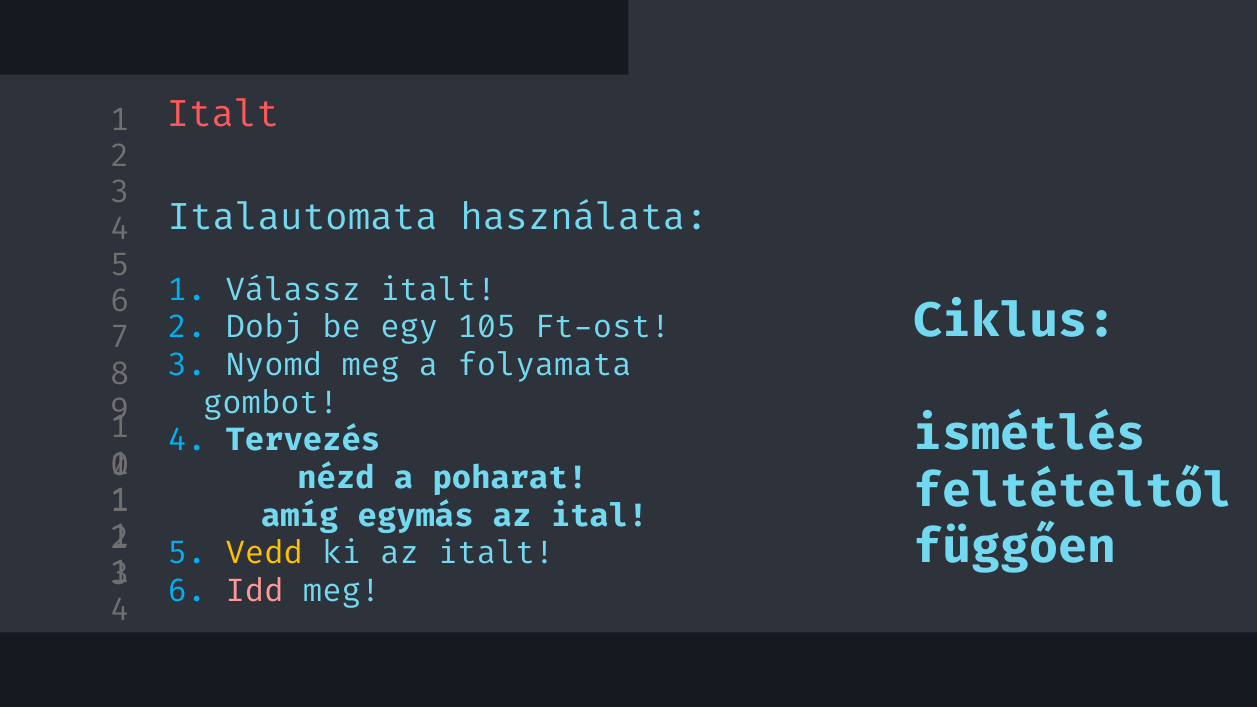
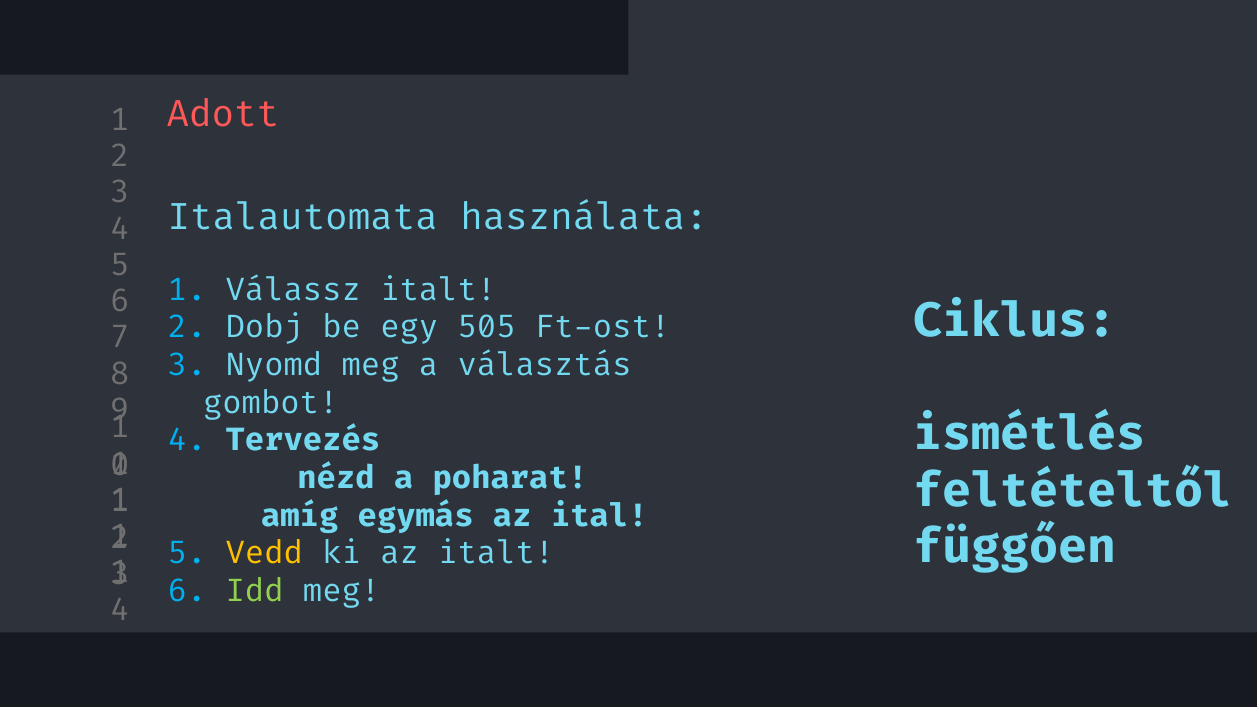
Italt at (223, 114): Italt -> Adott
105: 105 -> 505
folyamata: folyamata -> választás
Idd colour: pink -> light green
